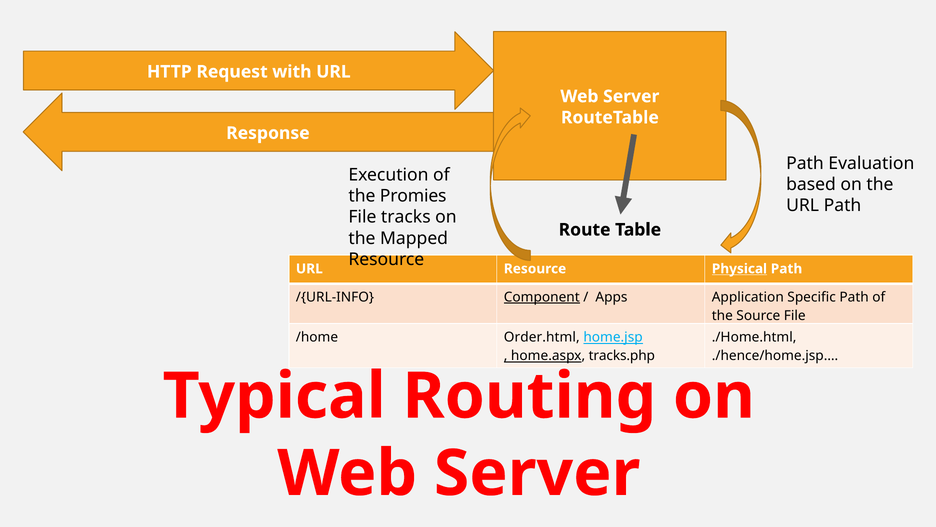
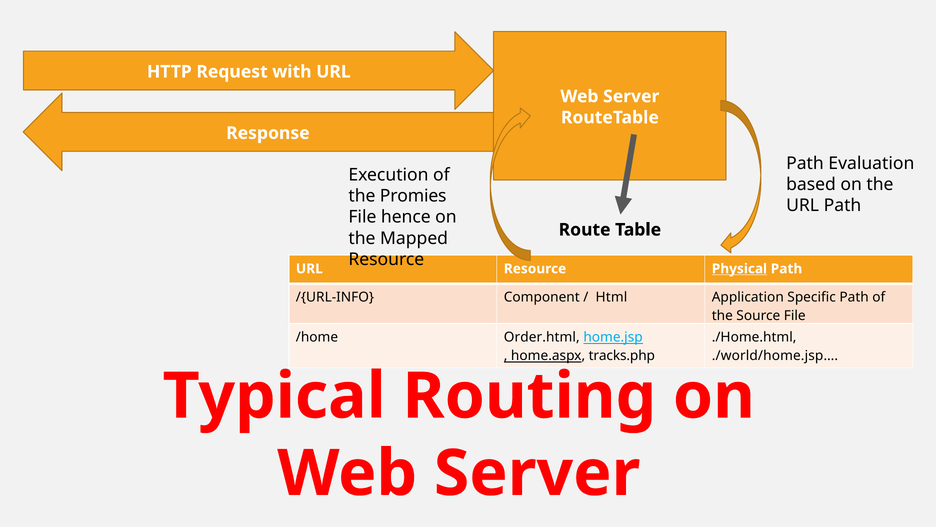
tracks: tracks -> hence
Component underline: present -> none
Apps: Apps -> Html
./hence/home.jsp…: ./hence/home.jsp… -> ./world/home.jsp…
